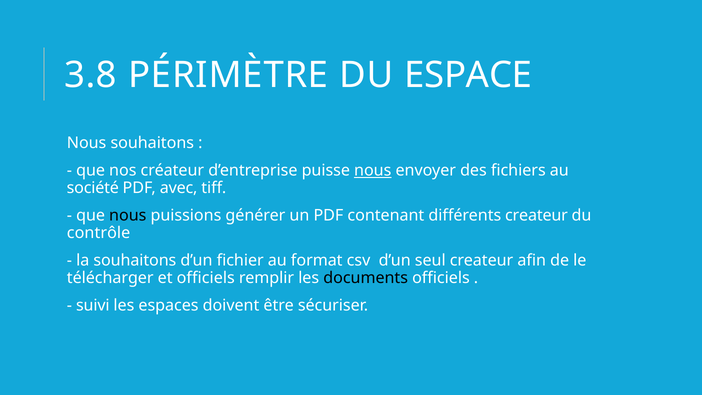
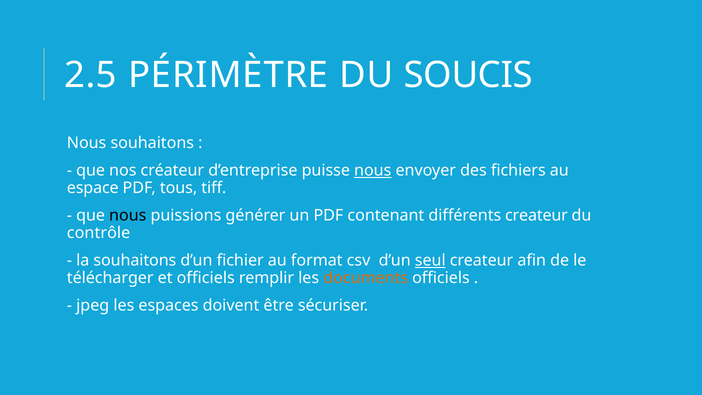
3.8: 3.8 -> 2.5
ESPACE: ESPACE -> SOUCIS
société: société -> espace
avec: avec -> tous
seul underline: none -> present
documents colour: black -> orange
suivi: suivi -> jpeg
